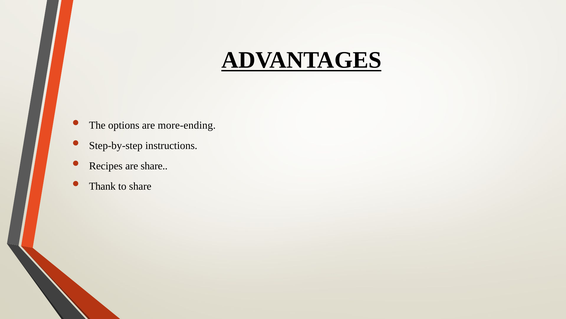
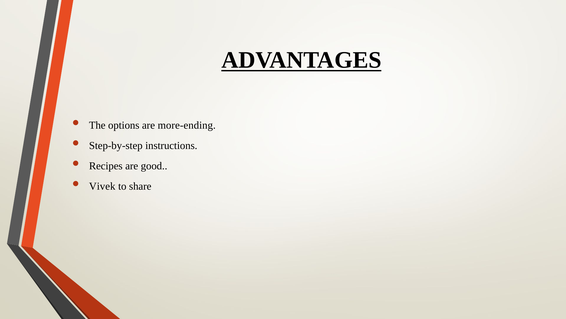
are share: share -> good
Thank: Thank -> Vivek
